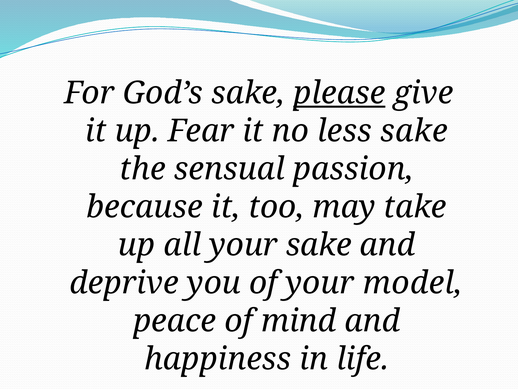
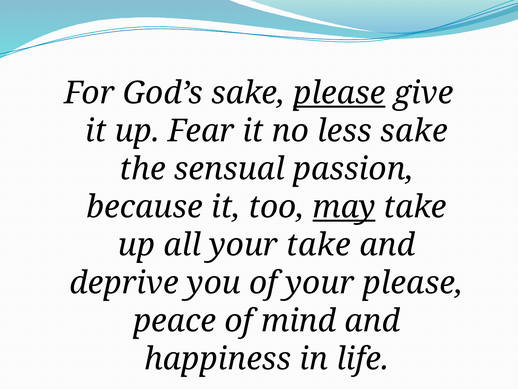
may underline: none -> present
your sake: sake -> take
your model: model -> please
